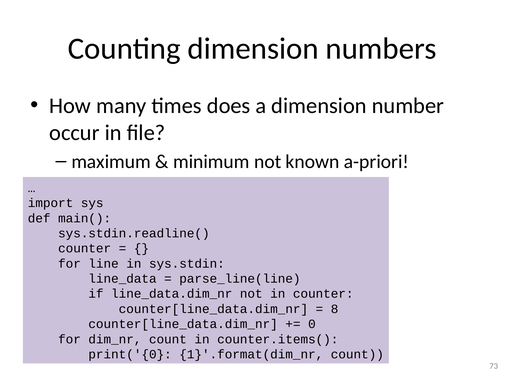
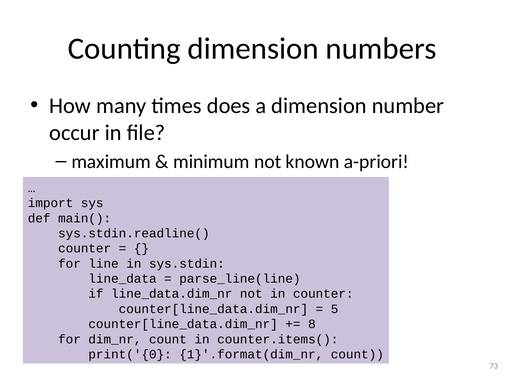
8: 8 -> 5
0: 0 -> 8
